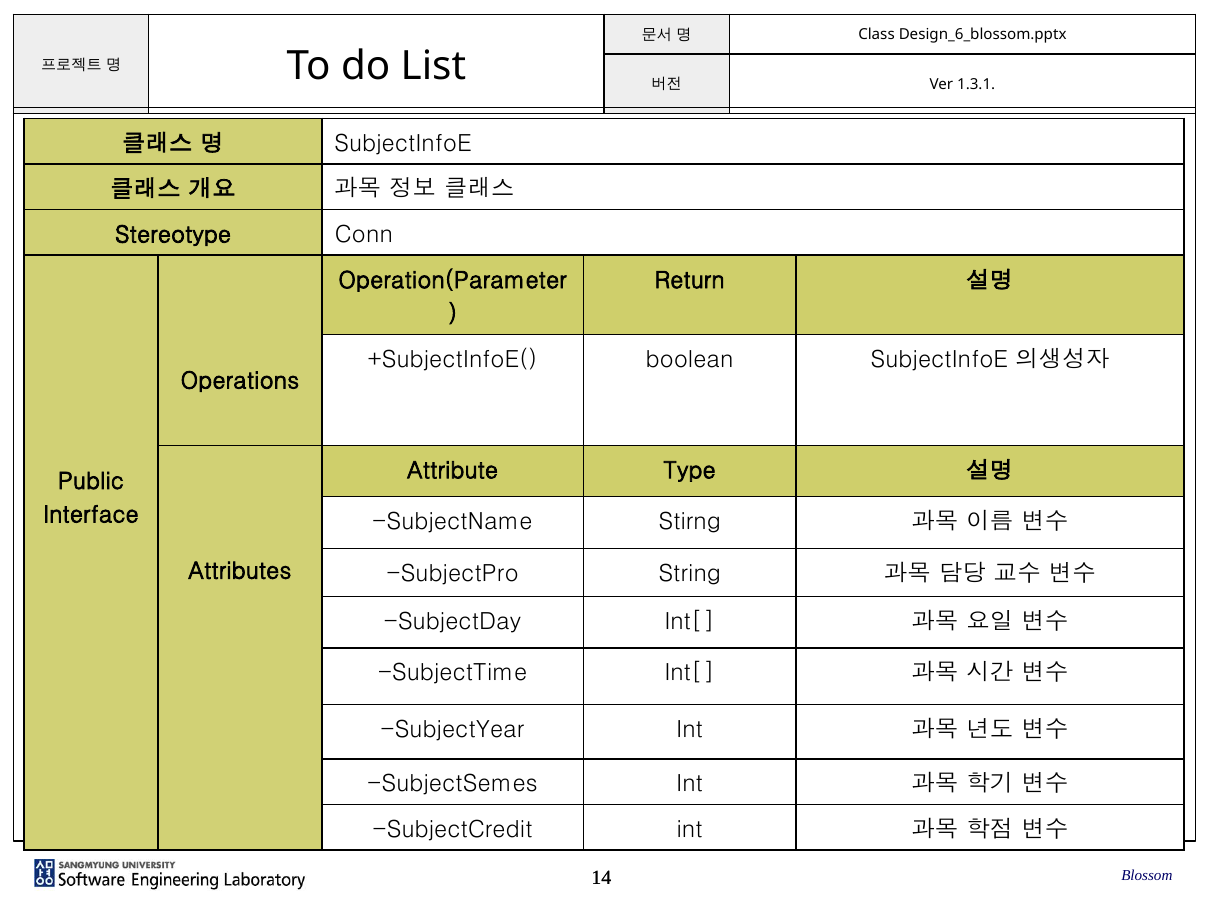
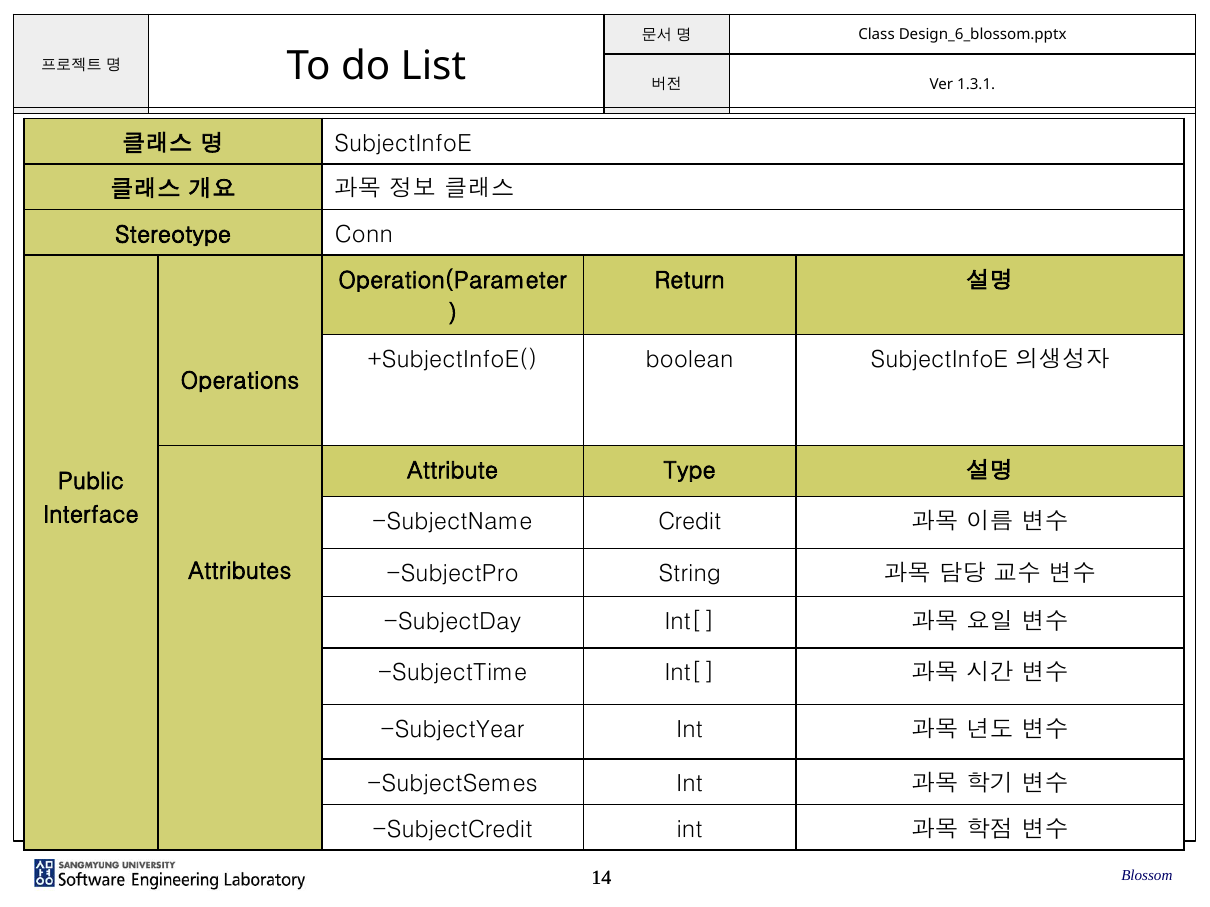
Stirng: Stirng -> Credit
